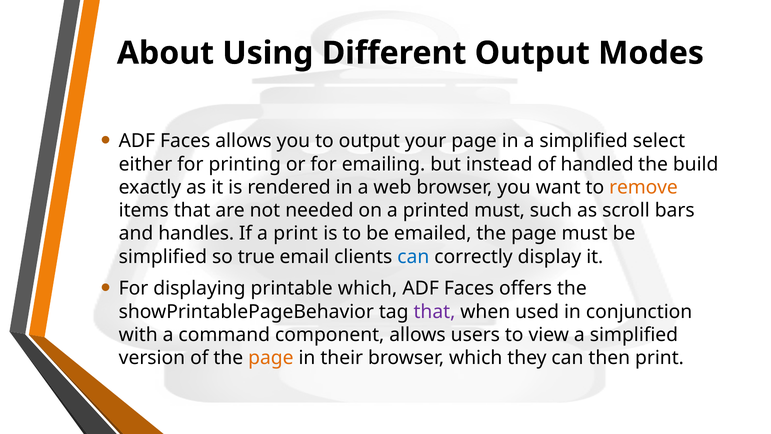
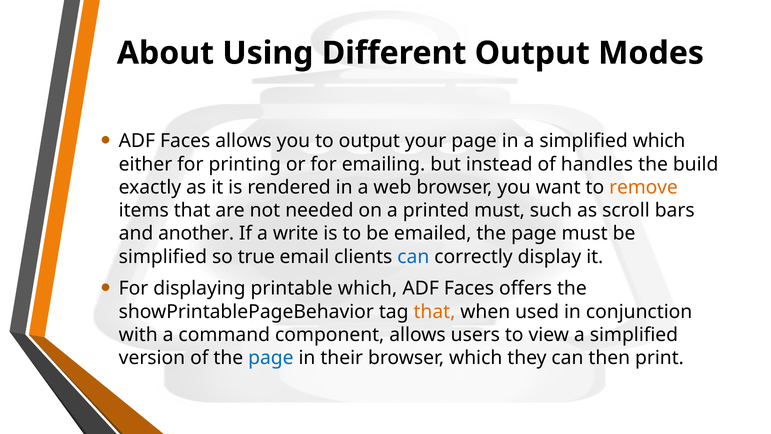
simplified select: select -> which
handled: handled -> handles
handles: handles -> another
a print: print -> write
that at (434, 312) colour: purple -> orange
page at (271, 358) colour: orange -> blue
